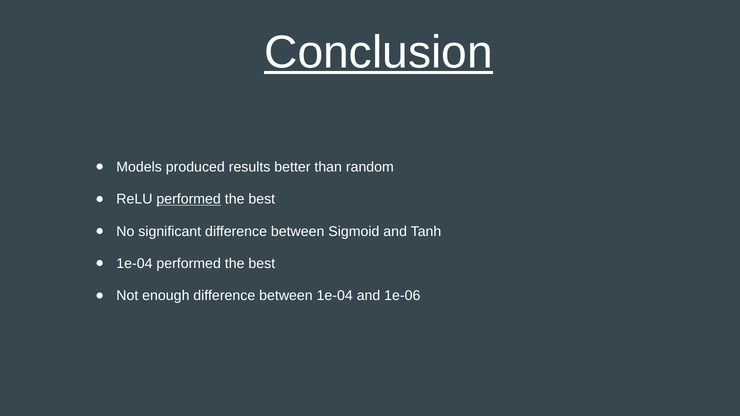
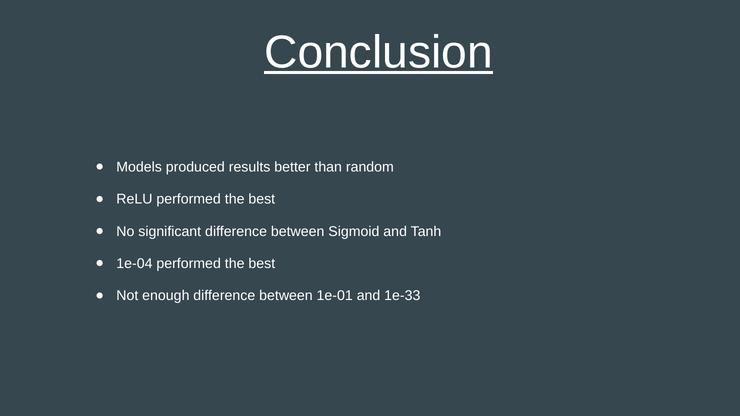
performed at (189, 199) underline: present -> none
between 1e-04: 1e-04 -> 1e-01
1e-06: 1e-06 -> 1e-33
